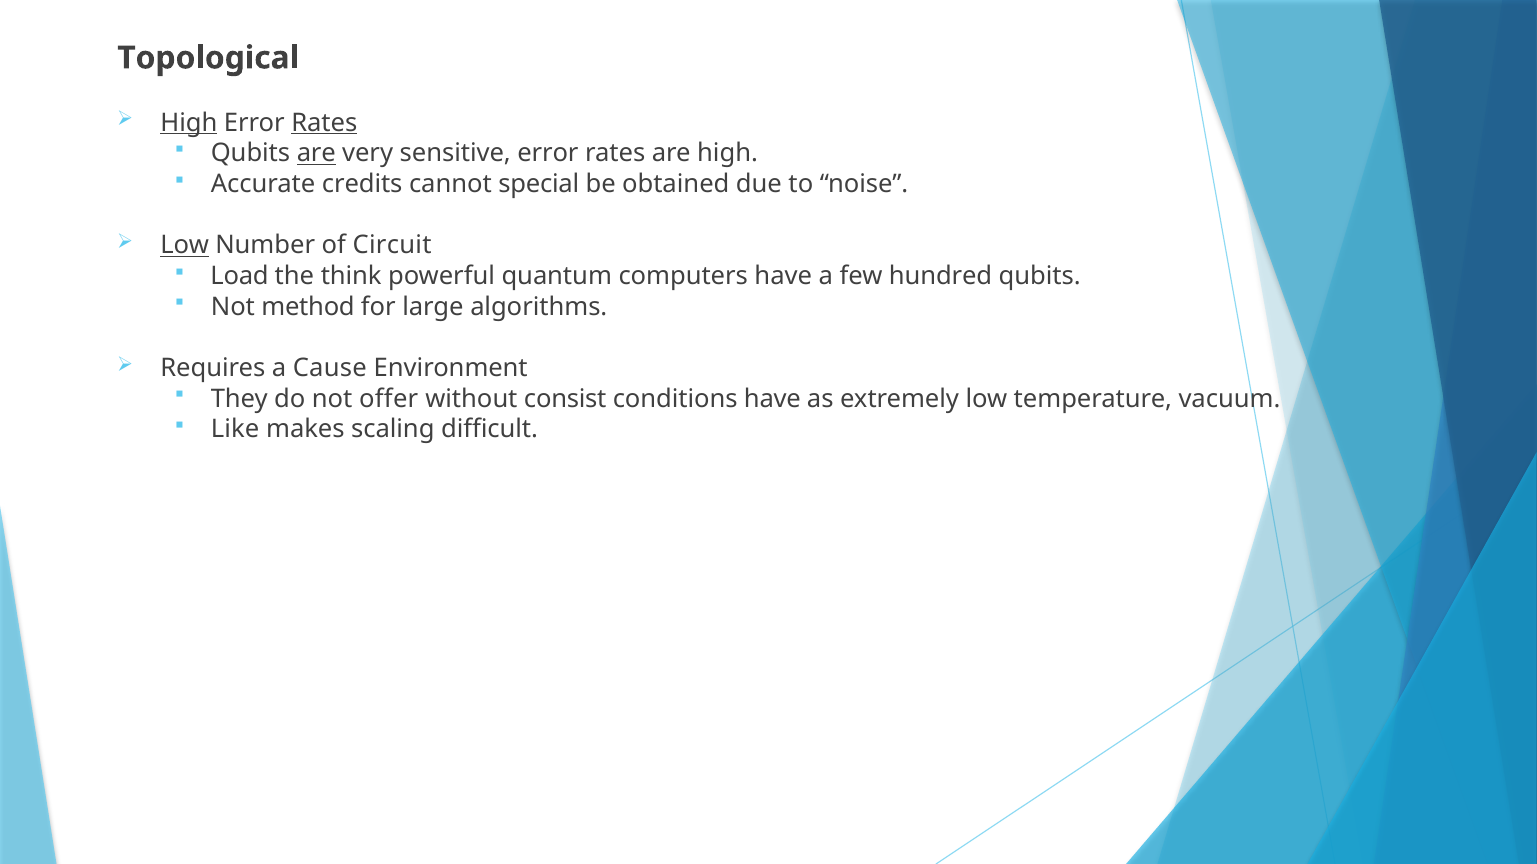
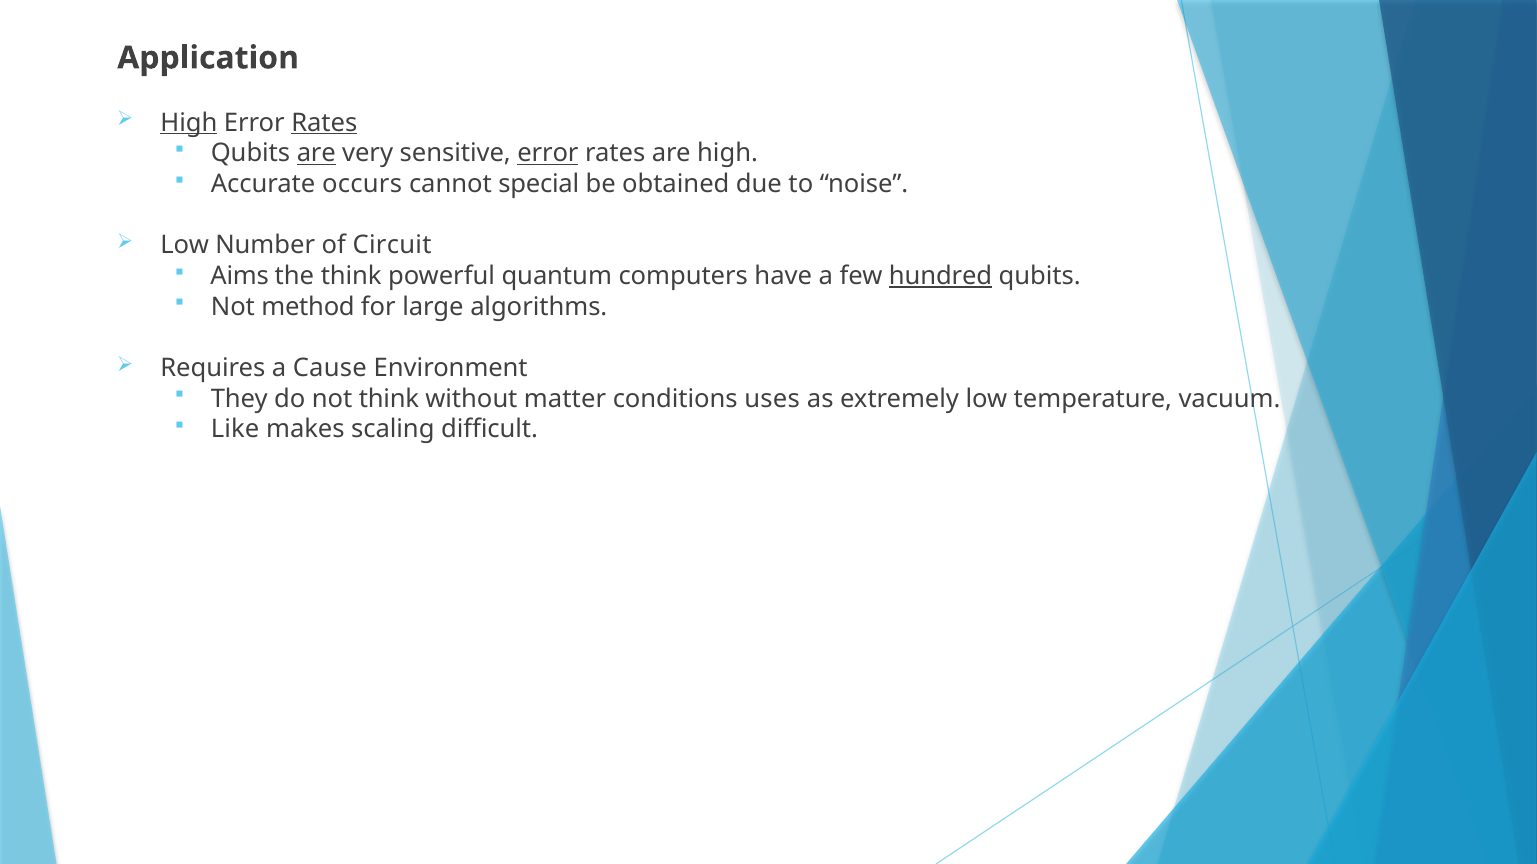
Topological: Topological -> Application
error at (548, 153) underline: none -> present
credits: credits -> occurs
Low at (185, 245) underline: present -> none
Load: Load -> Aims
hundred underline: none -> present
not offer: offer -> think
consist: consist -> matter
conditions have: have -> uses
